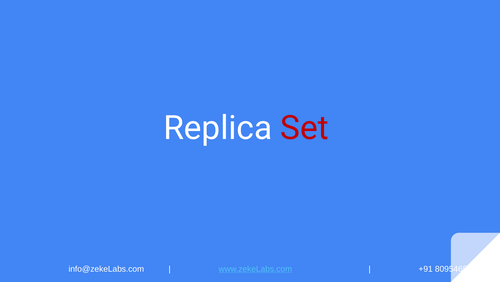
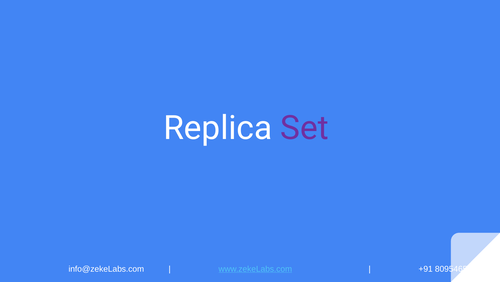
Set colour: red -> purple
